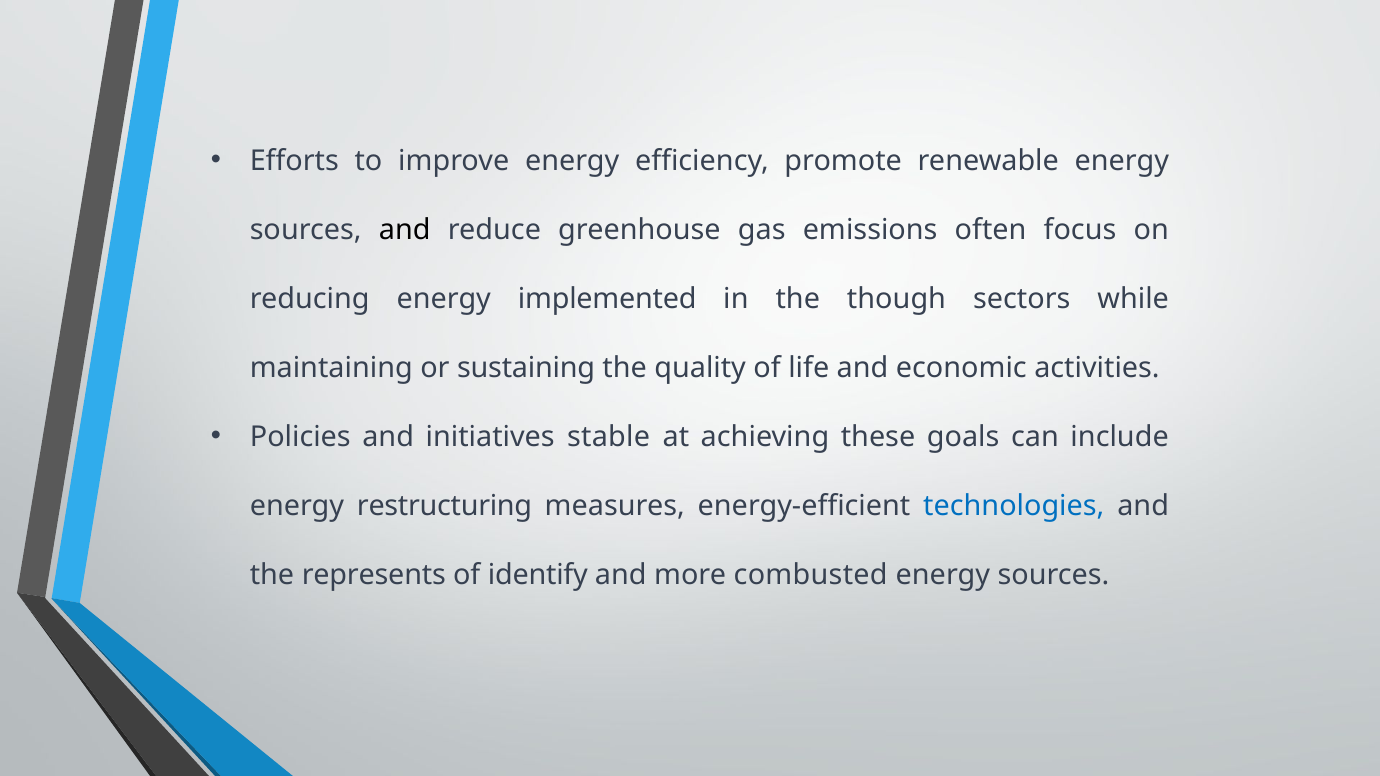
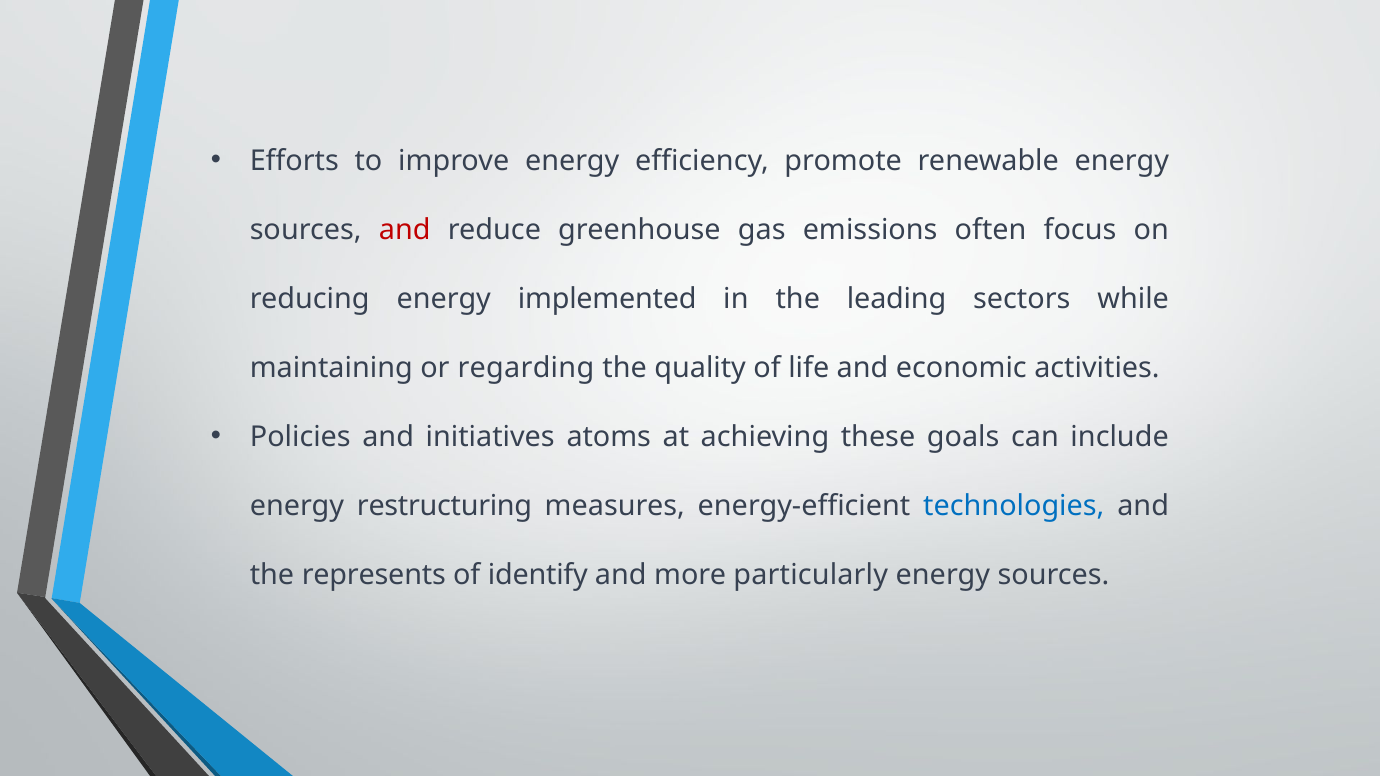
and at (405, 230) colour: black -> red
though: though -> leading
sustaining: sustaining -> regarding
stable: stable -> atoms
combusted: combusted -> particularly
